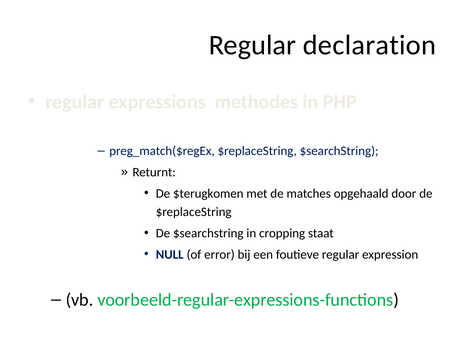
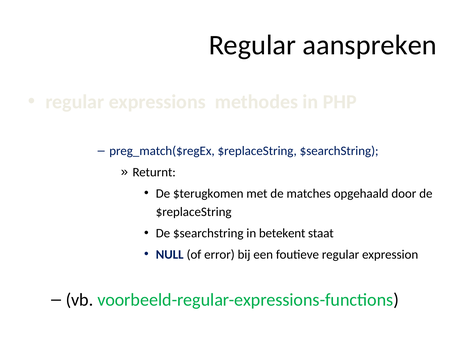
declaration: declaration -> aanspreken
cropping: cropping -> betekent
